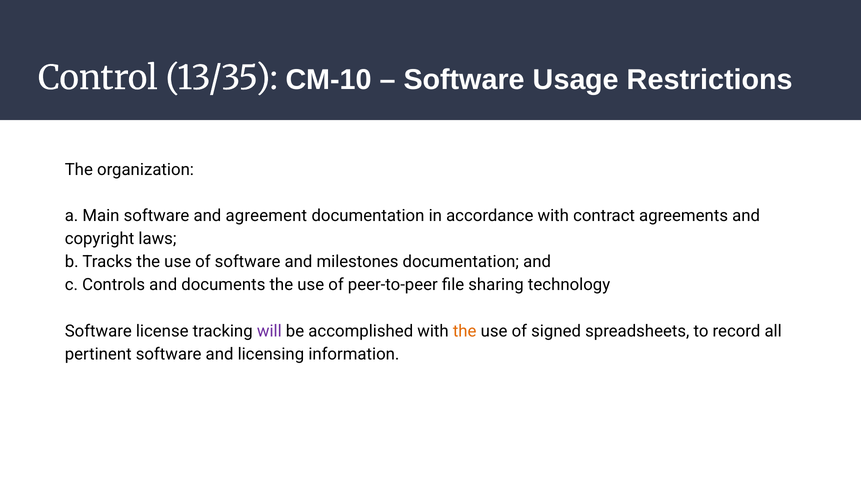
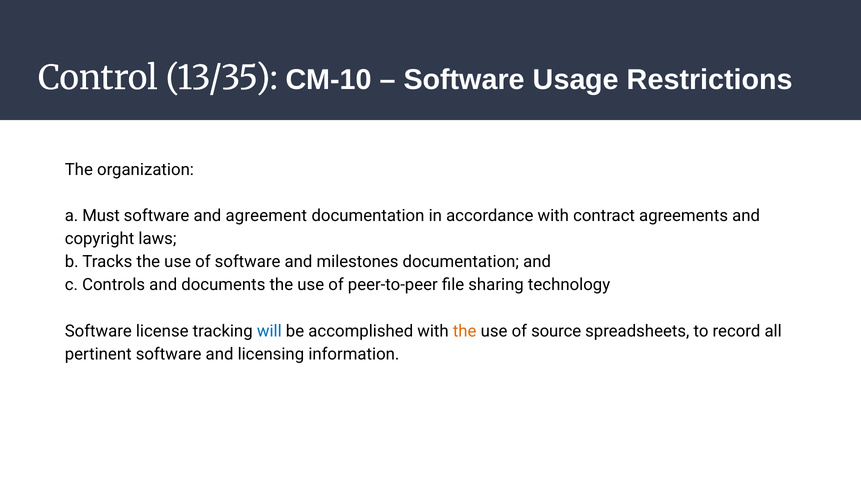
Main: Main -> Must
will colour: purple -> blue
signed: signed -> source
